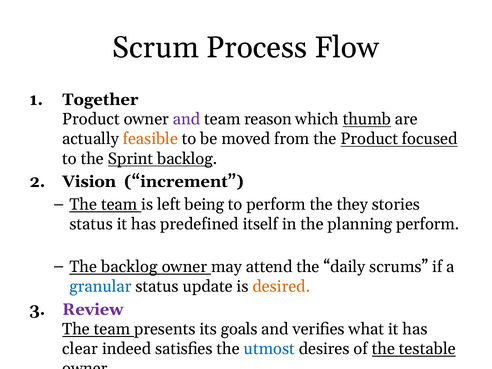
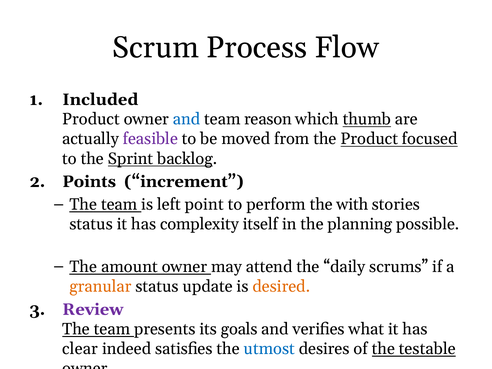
Together: Together -> Included
and at (187, 119) colour: purple -> blue
feasible colour: orange -> purple
Vision: Vision -> Points
being: being -> point
they: they -> with
predefined: predefined -> complexity
planning perform: perform -> possible
The backlog: backlog -> amount
granular colour: blue -> orange
